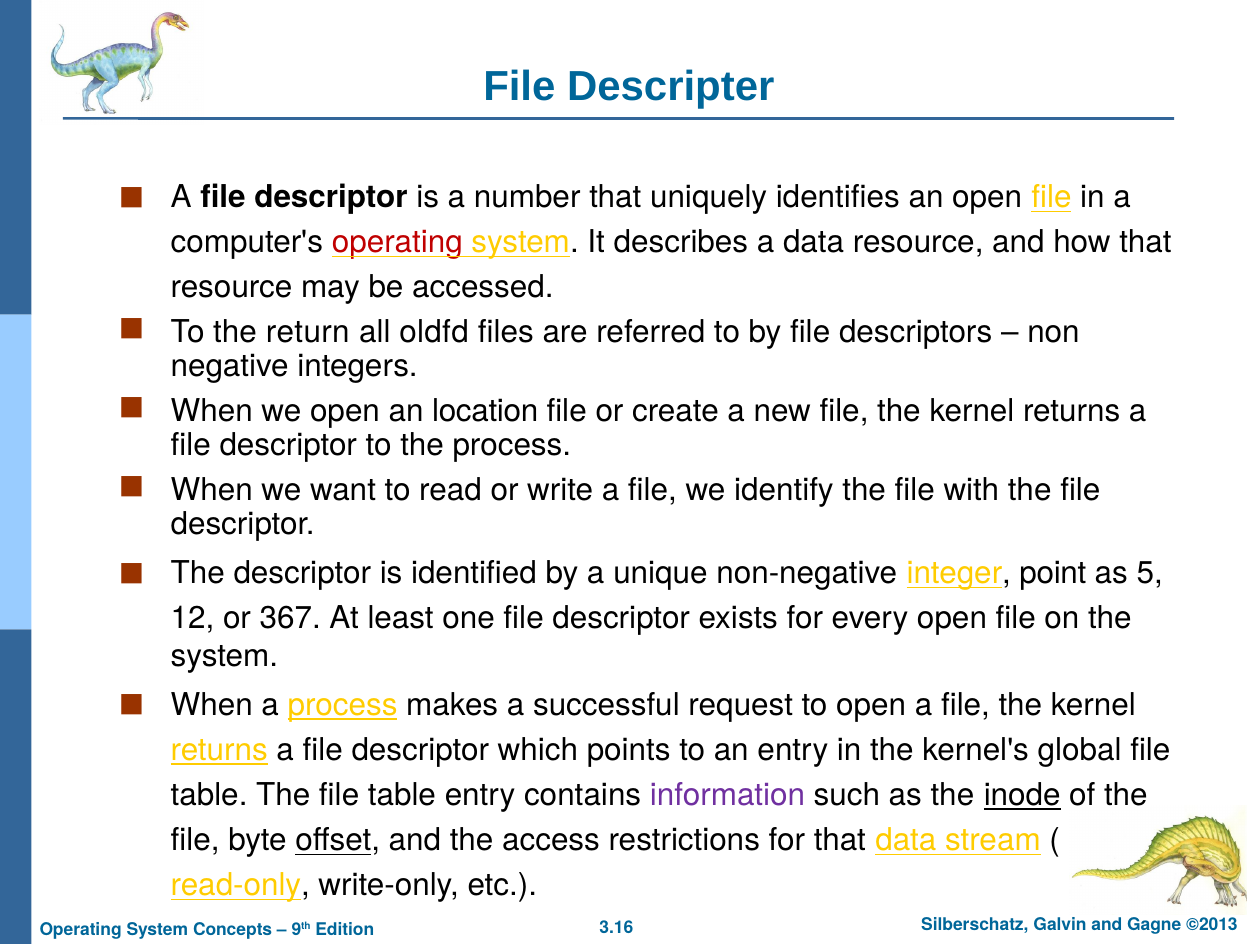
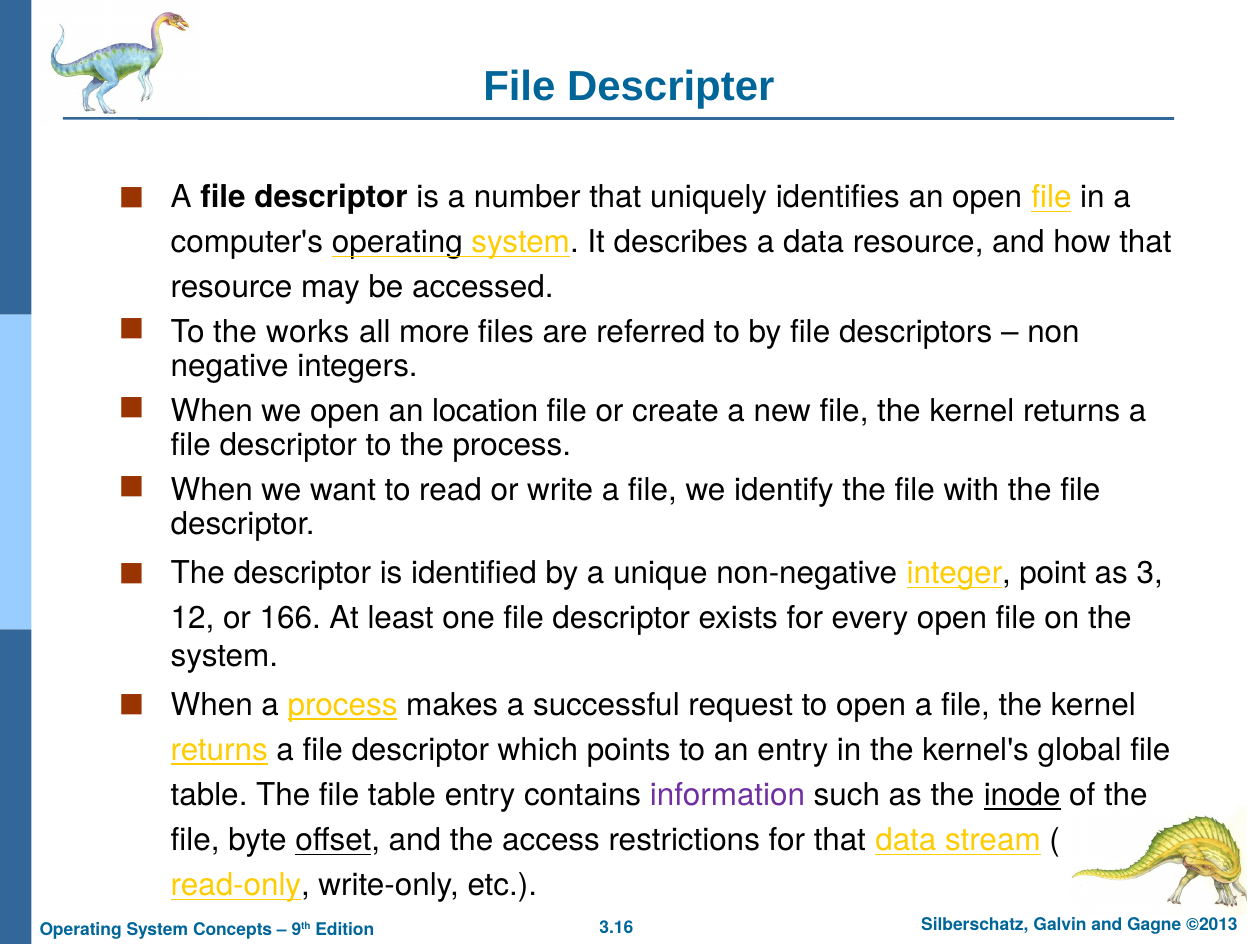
operating at (397, 242) colour: red -> black
return: return -> works
oldfd: oldfd -> more
5: 5 -> 3
367: 367 -> 166
